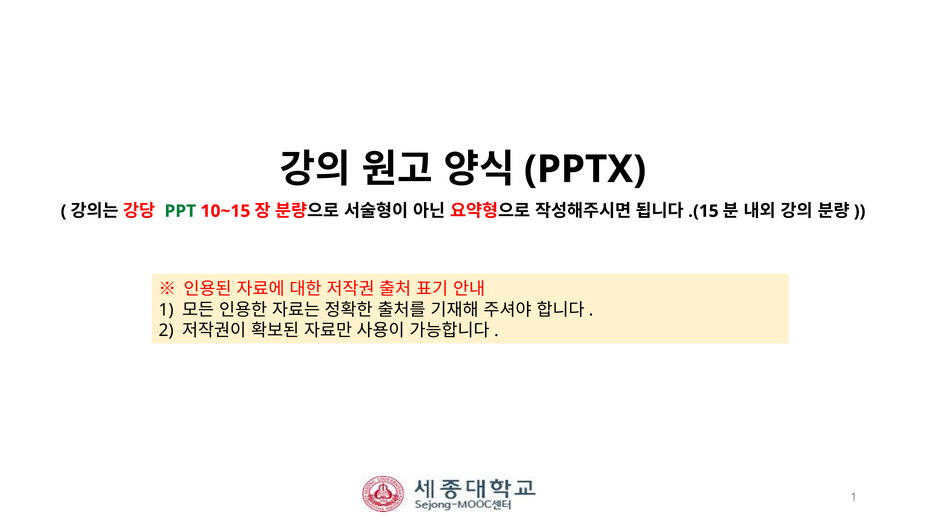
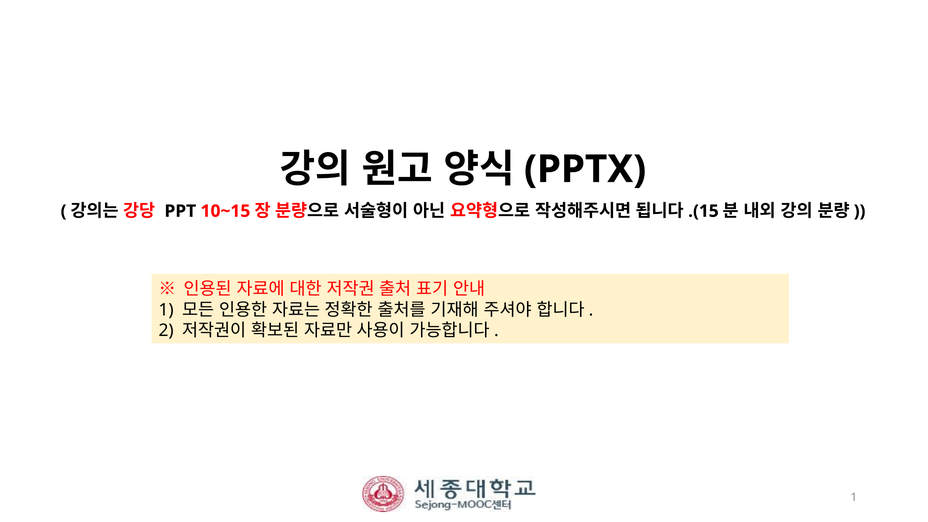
PPT colour: green -> black
